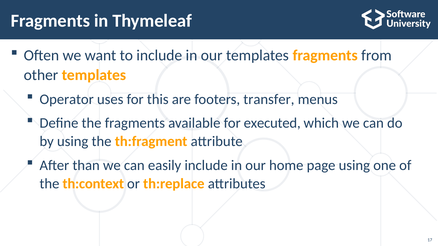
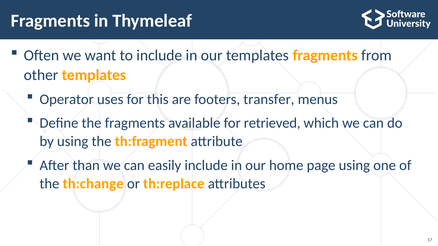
executed: executed -> retrieved
th:context: th:context -> th:change
